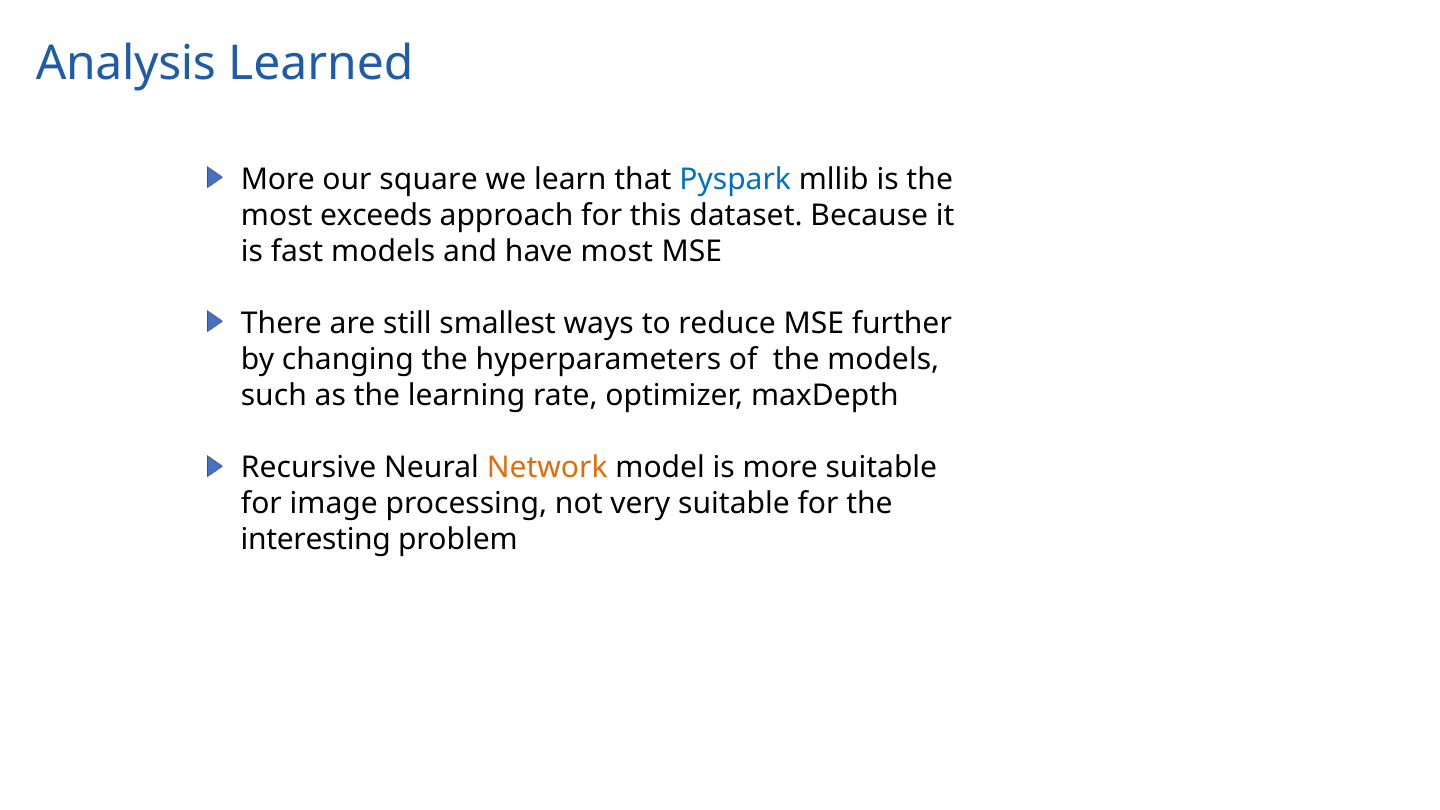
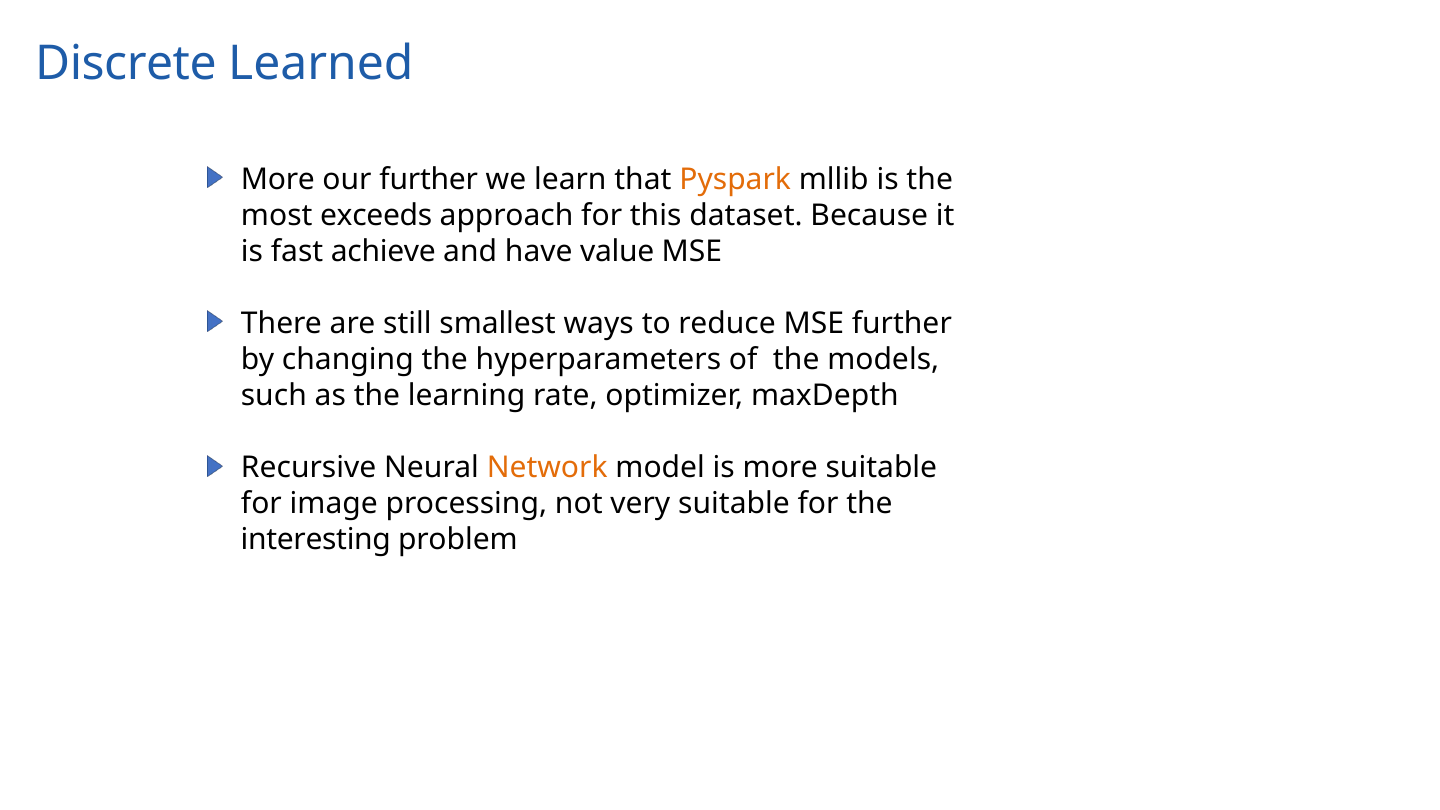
Analysis: Analysis -> Discrete
our square: square -> further
Pyspark colour: blue -> orange
fast models: models -> achieve
have most: most -> value
